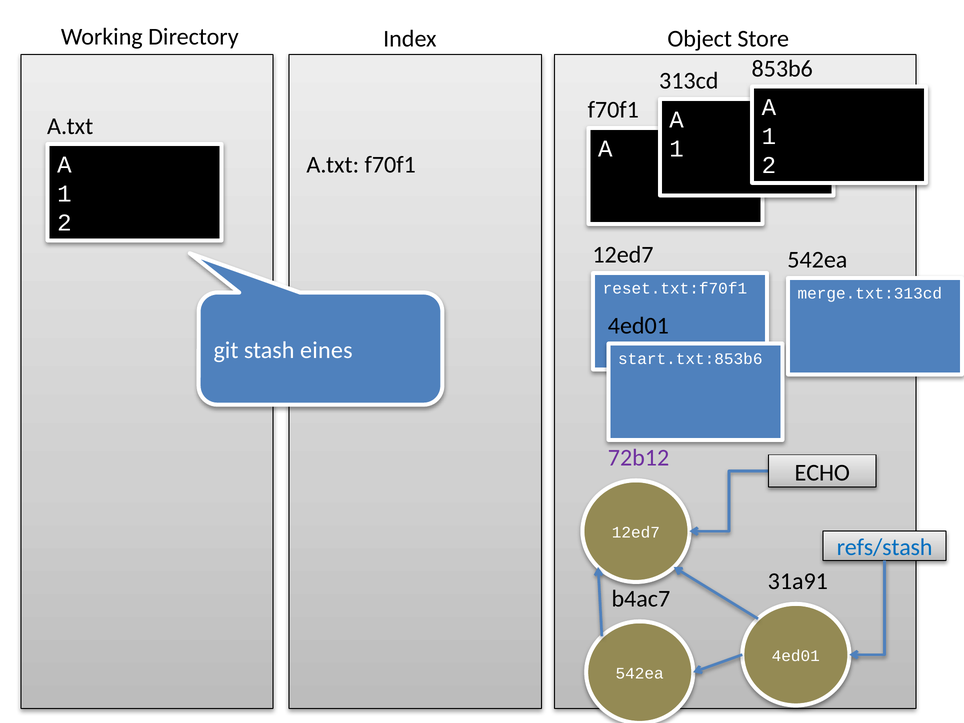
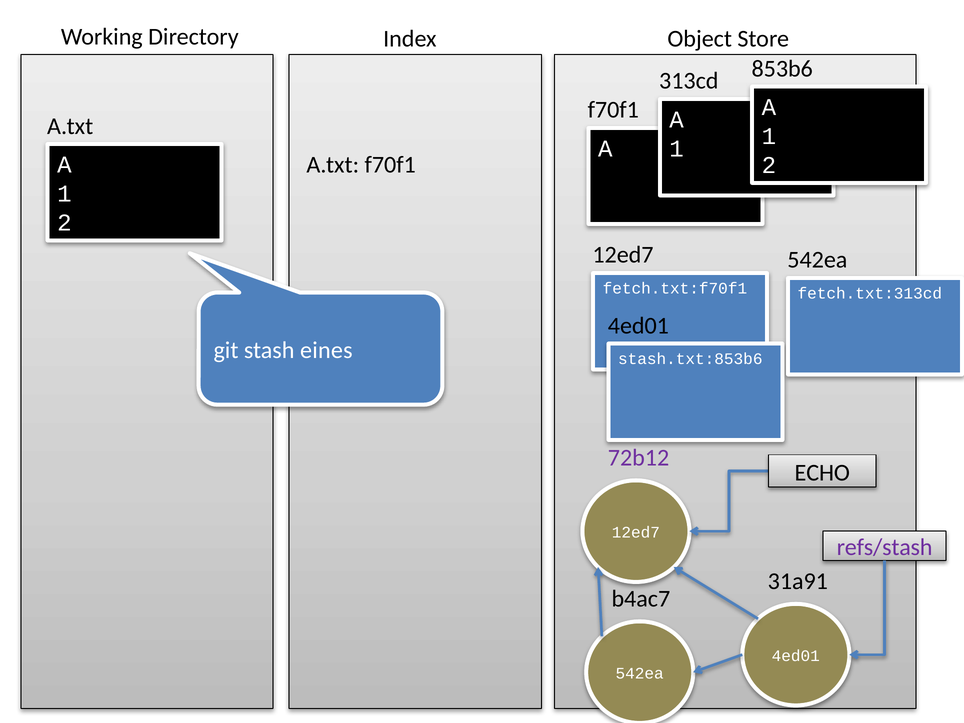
reset.txt:f70f1: reset.txt:f70f1 -> fetch.txt:f70f1
merge.txt:313cd: merge.txt:313cd -> fetch.txt:313cd
start.txt:853b6: start.txt:853b6 -> stash.txt:853b6
refs/stash colour: blue -> purple
